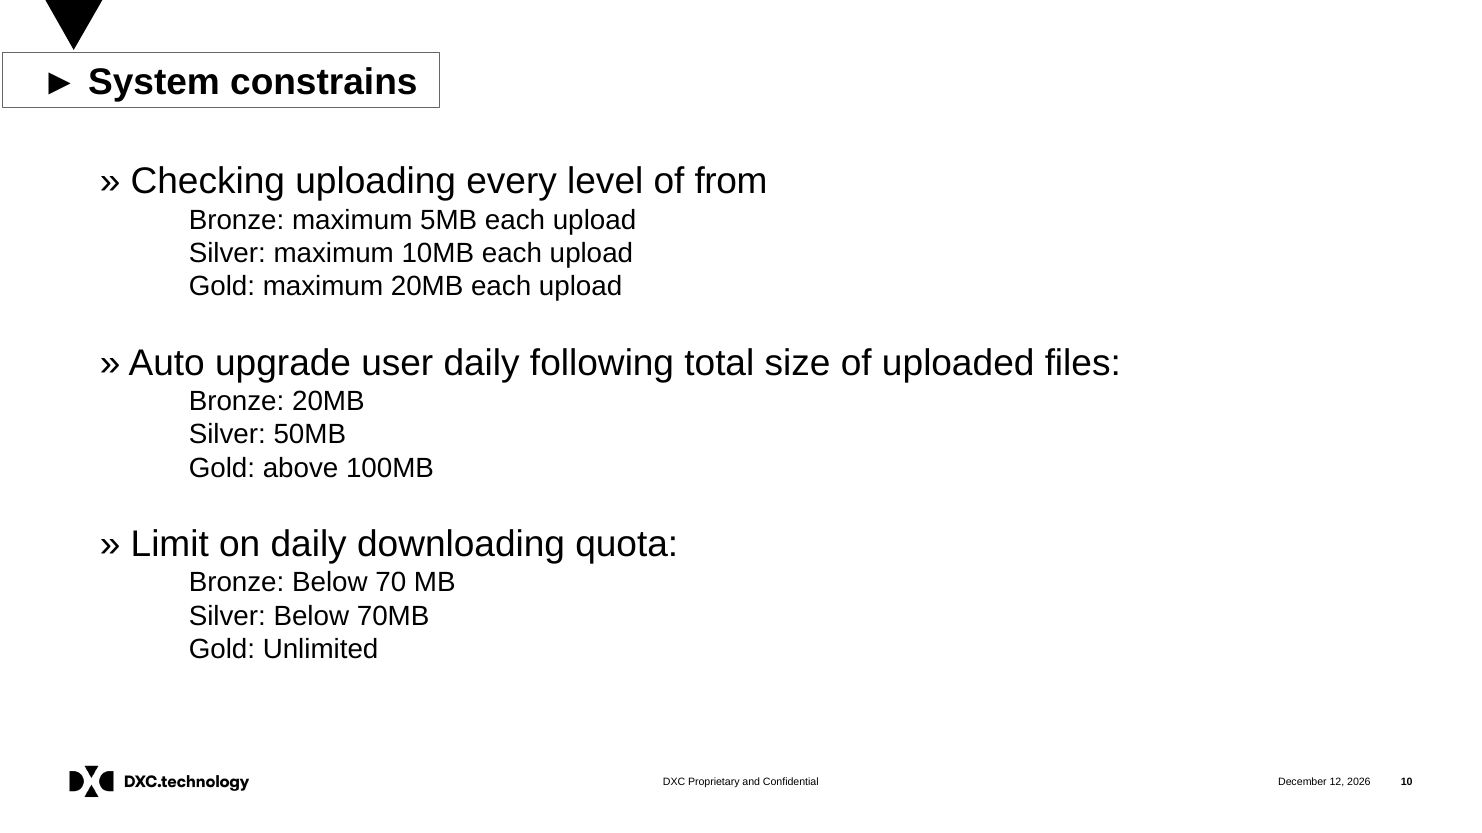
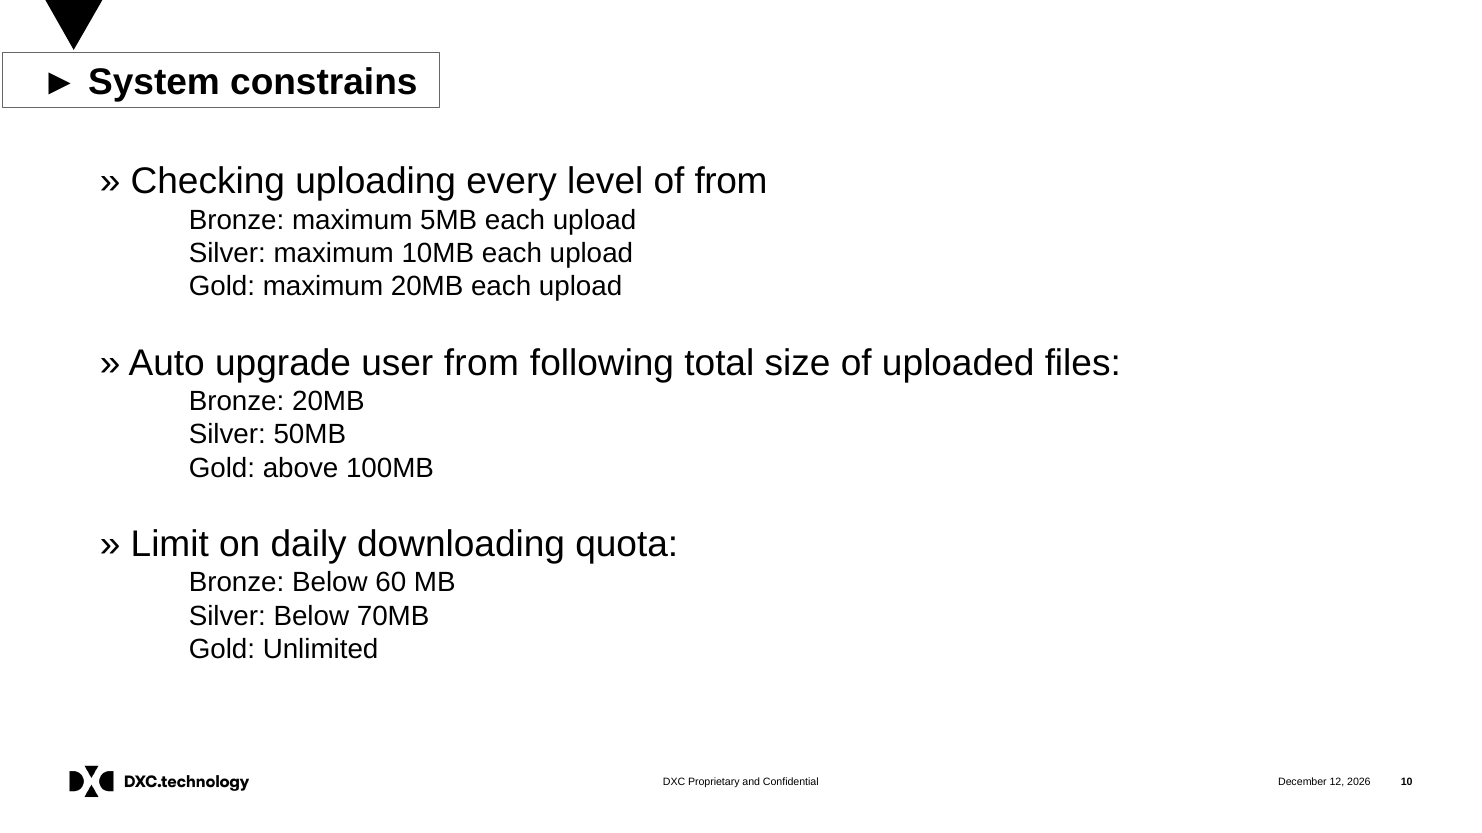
user daily: daily -> from
70: 70 -> 60
